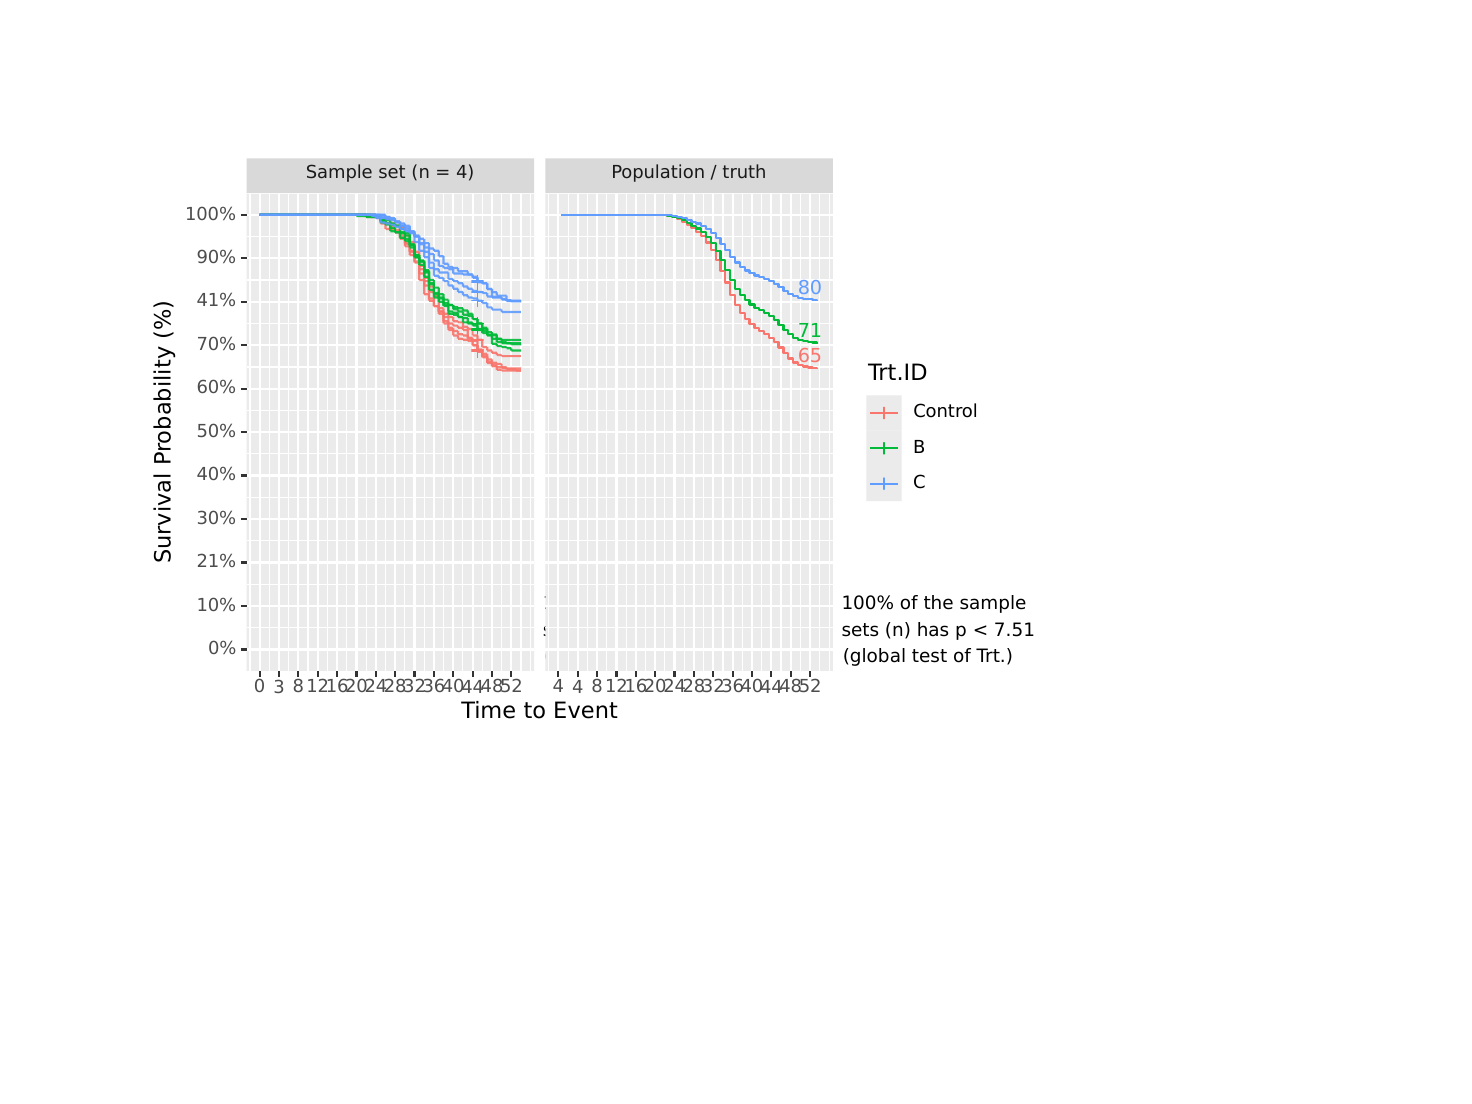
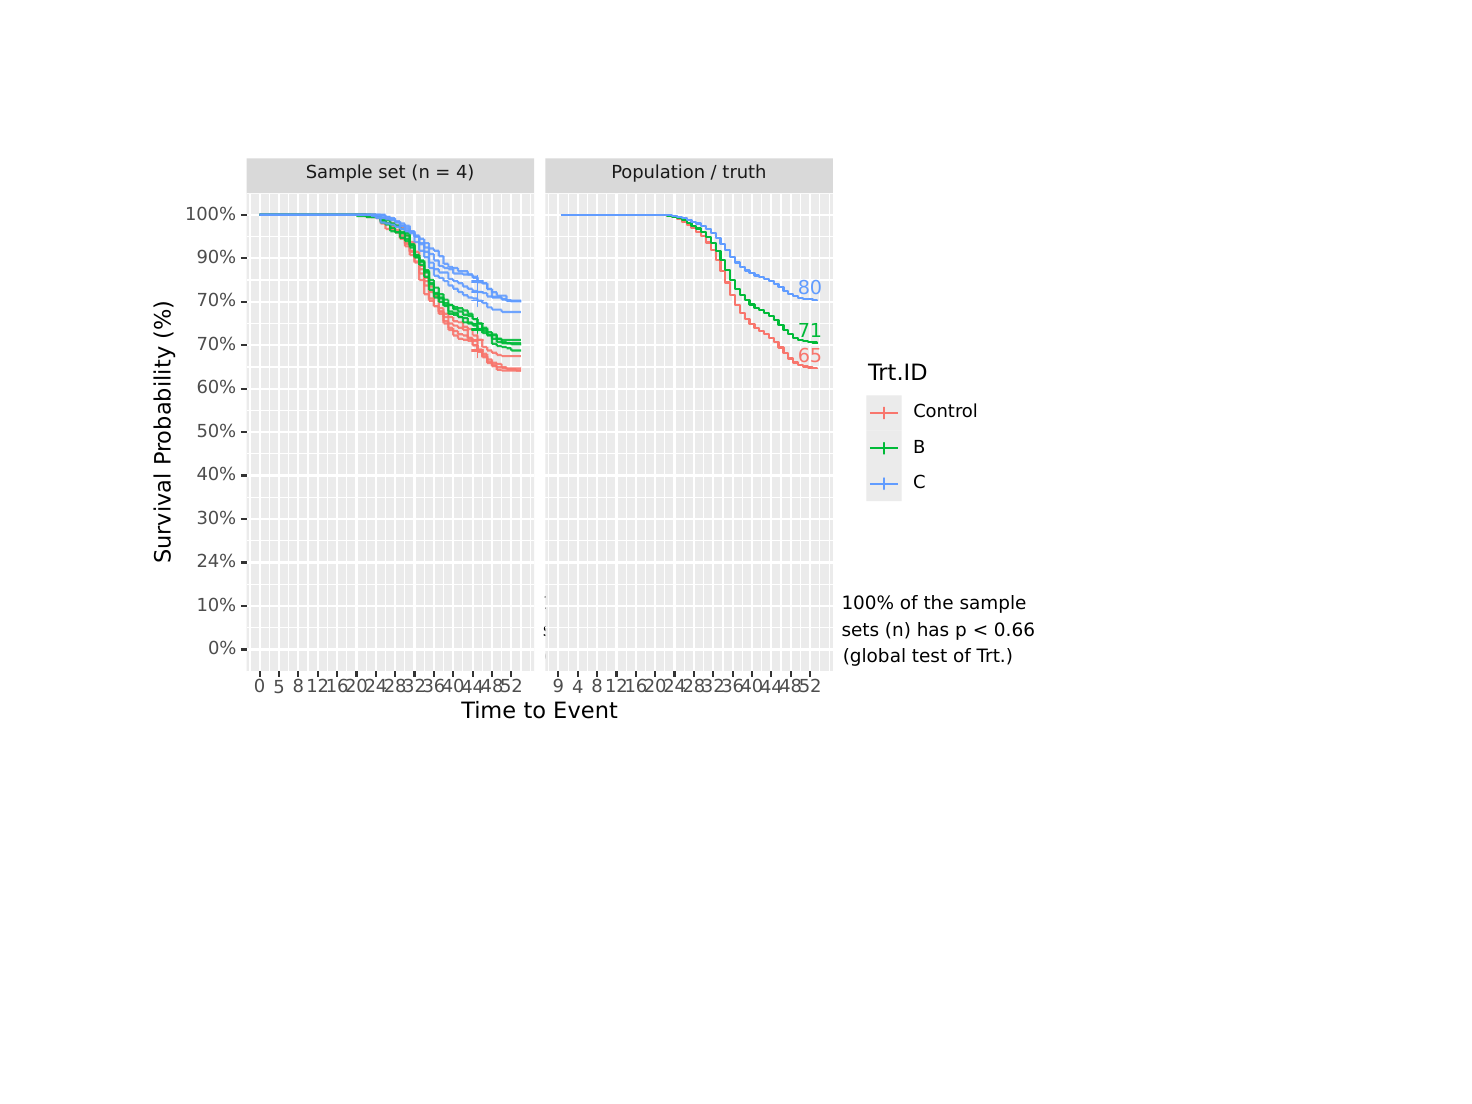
41% at (216, 301): 41% -> 70%
21%: 21% -> 24%
7.51: 7.51 -> 0.66
3: 3 -> 5
4 at (558, 687): 4 -> 9
